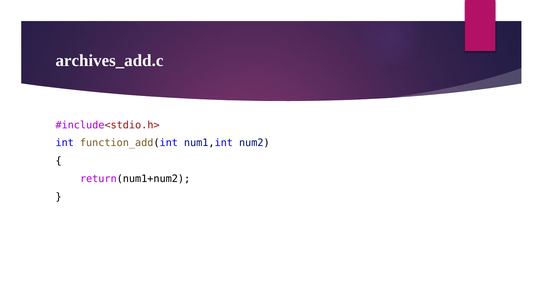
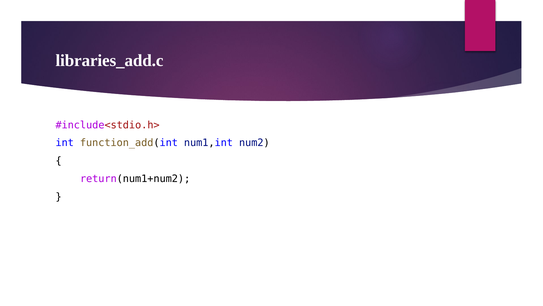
archives_add.c: archives_add.c -> libraries_add.c
